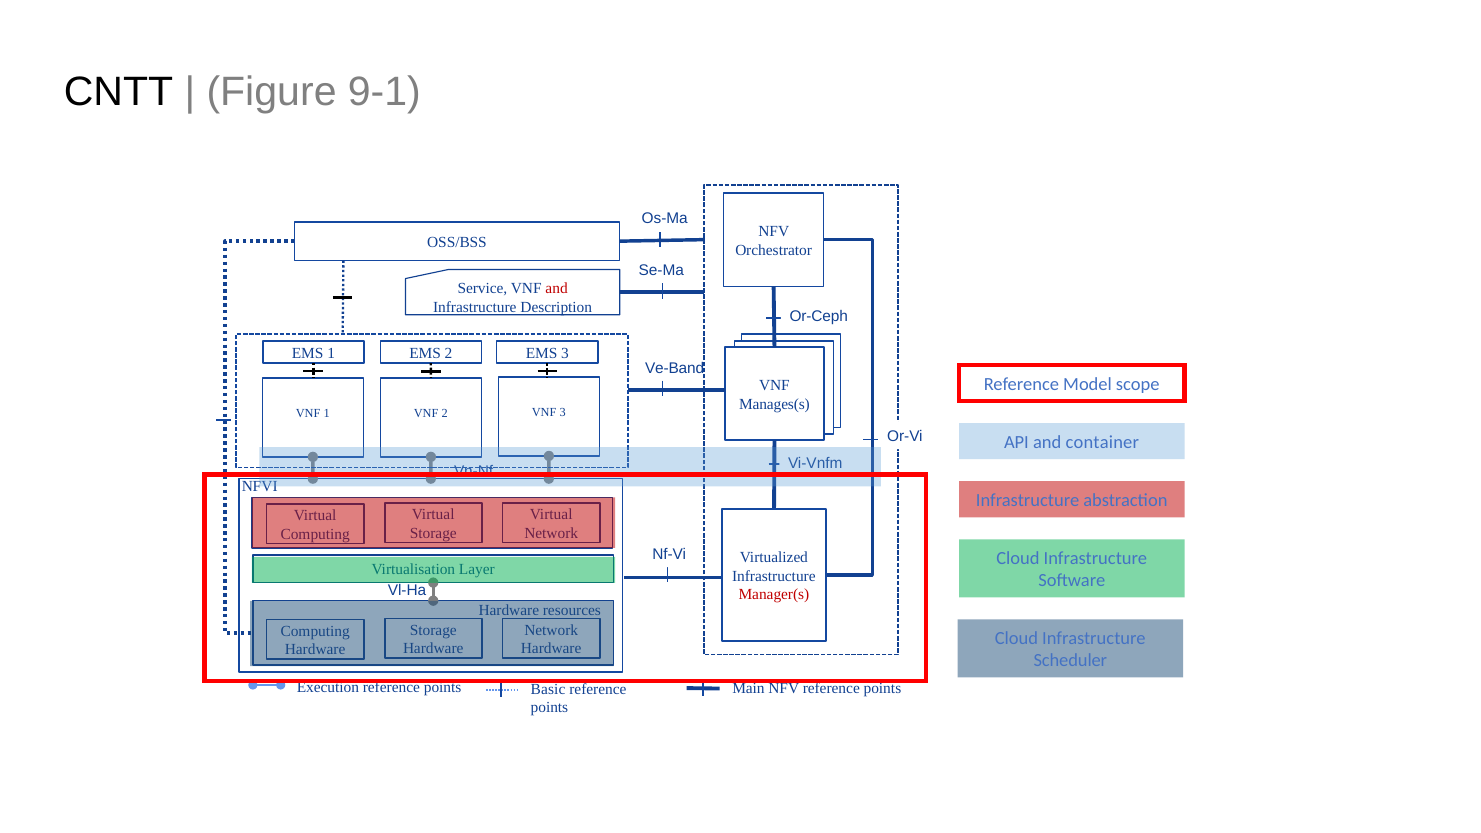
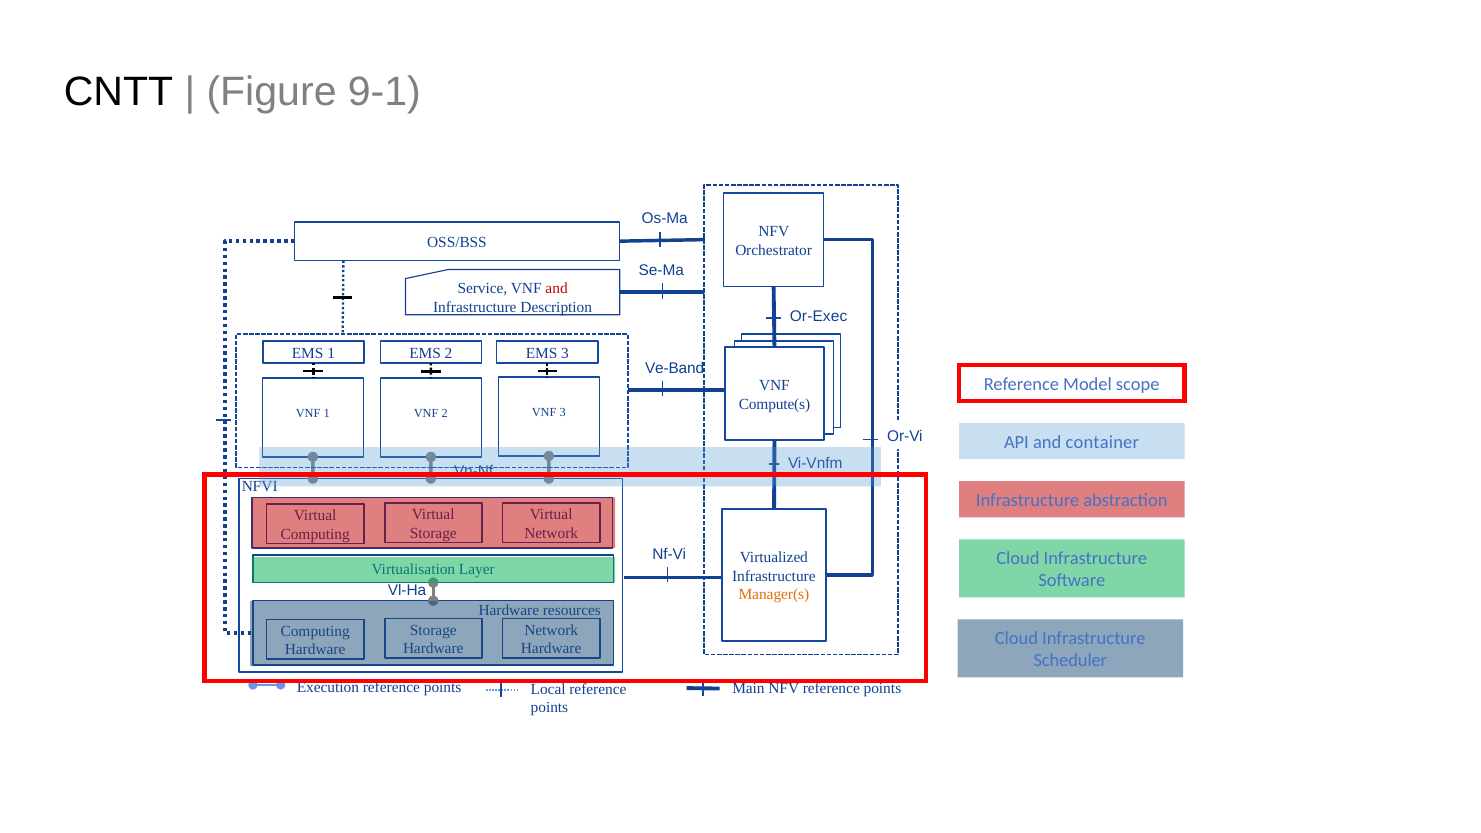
Or-Ceph: Or-Ceph -> Or-Exec
Manages(s: Manages(s -> Compute(s
Manager(s colour: red -> orange
Basic: Basic -> Local
